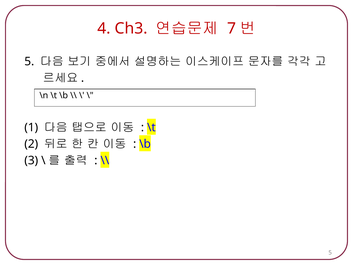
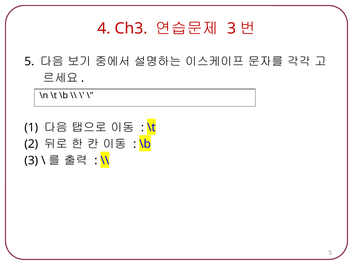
7 at (232, 28): 7 -> 3
